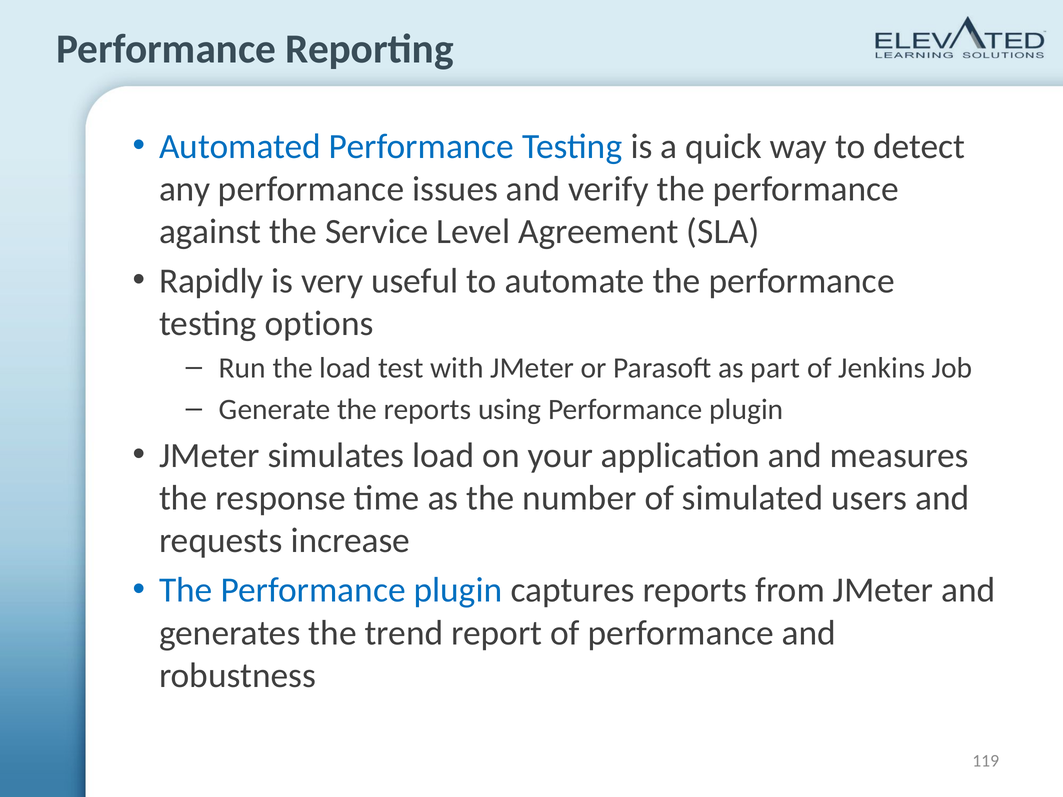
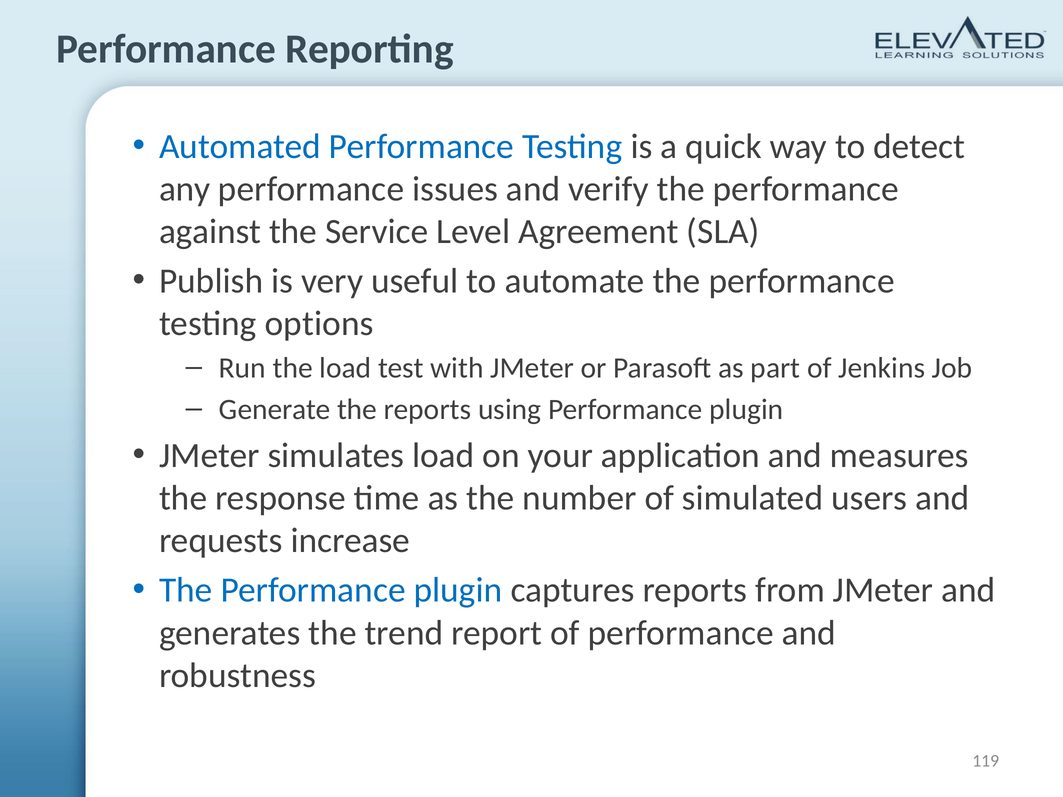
Rapidly: Rapidly -> Publish
